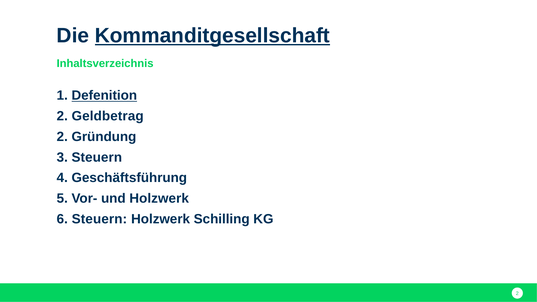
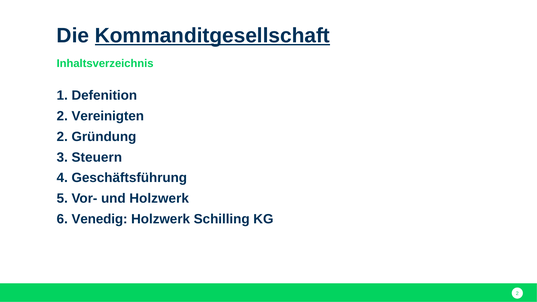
Defenition underline: present -> none
Geldbetrag: Geldbetrag -> Vereinigten
6 Steuern: Steuern -> Venedig
